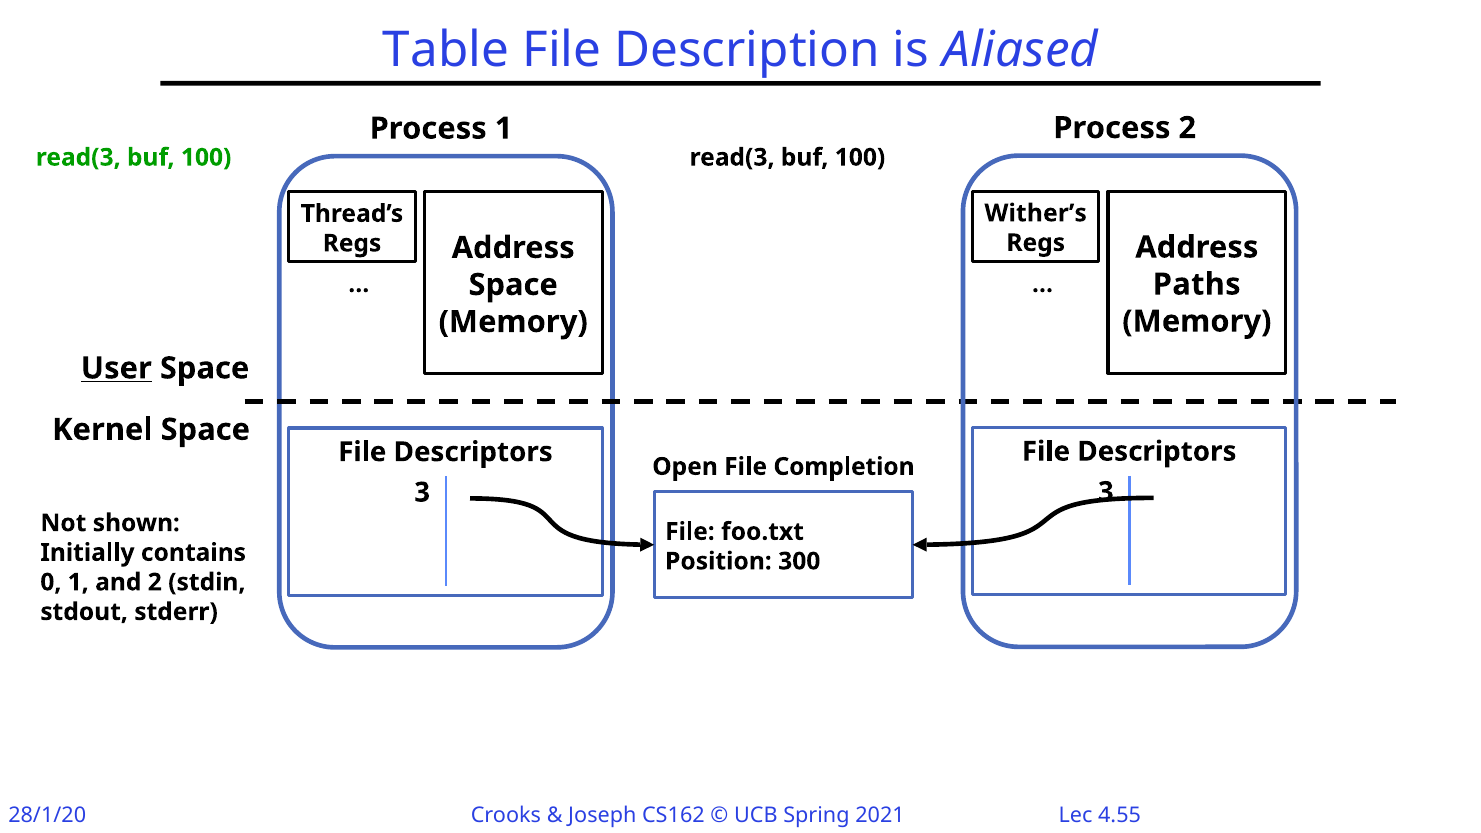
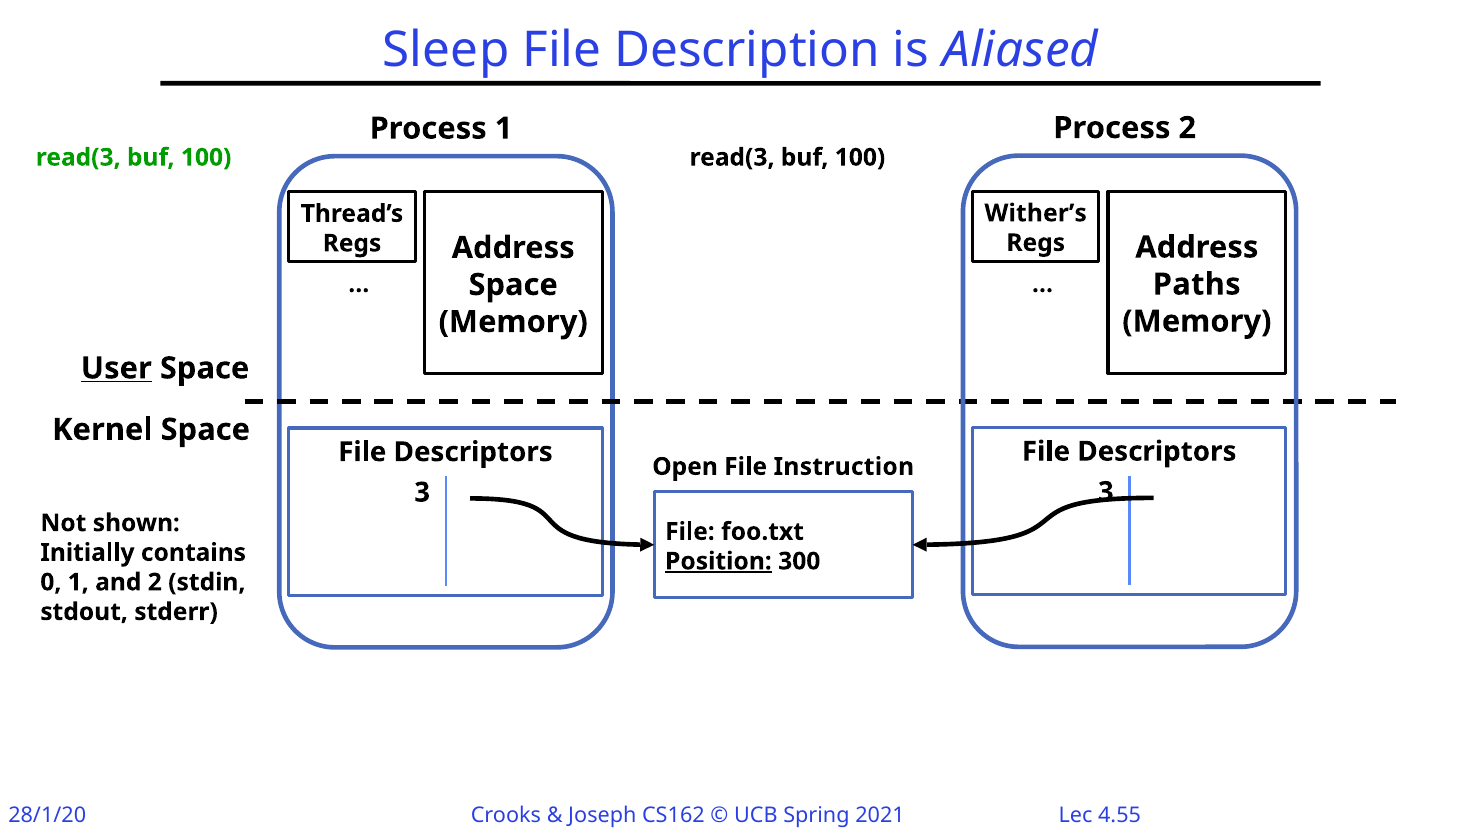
Table: Table -> Sleep
Completion: Completion -> Instruction
Position underline: none -> present
